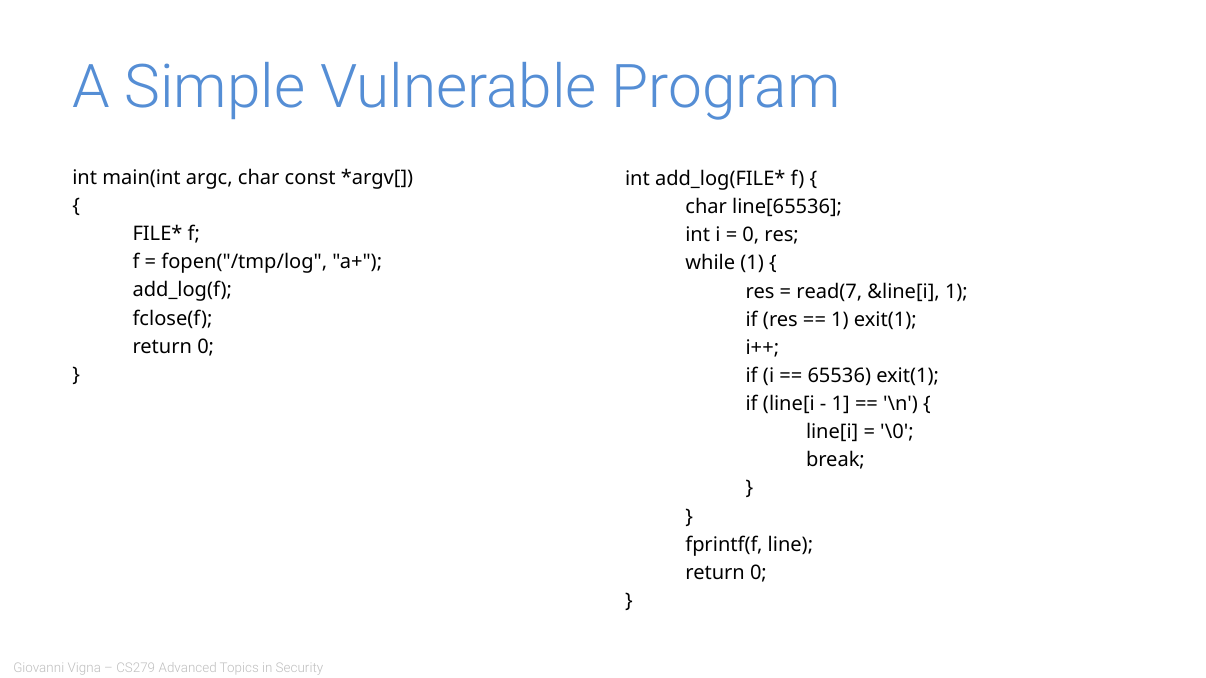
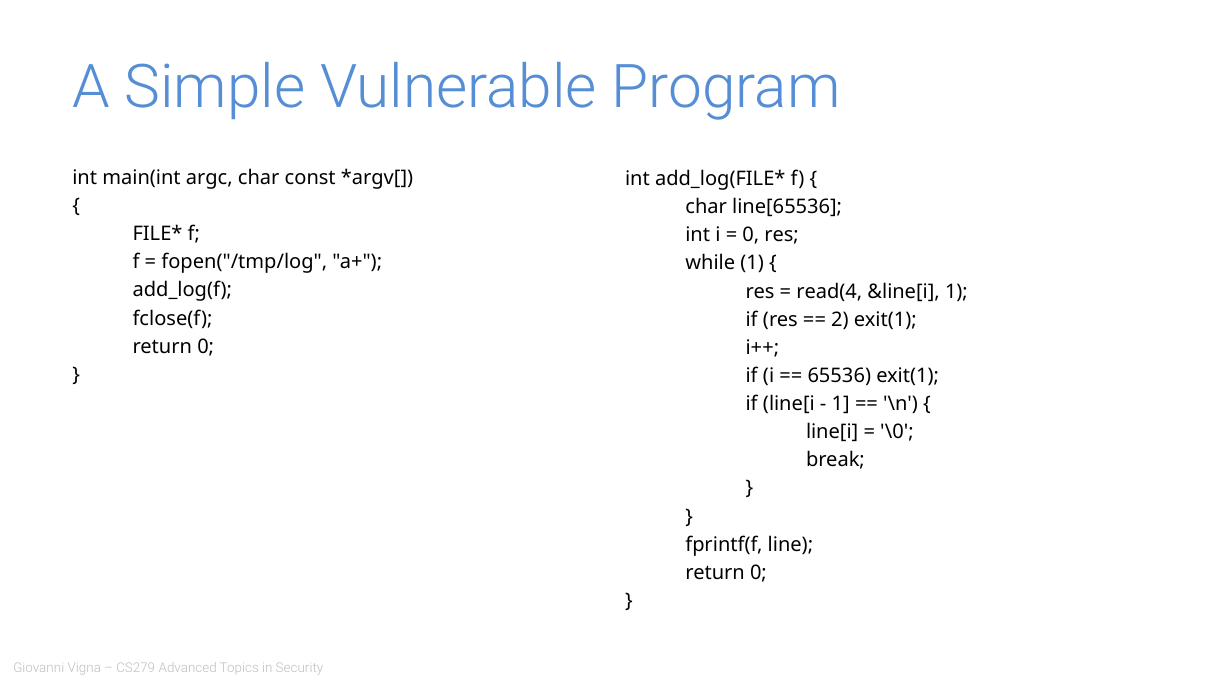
read(7: read(7 -> read(4
1 at (840, 320): 1 -> 2
